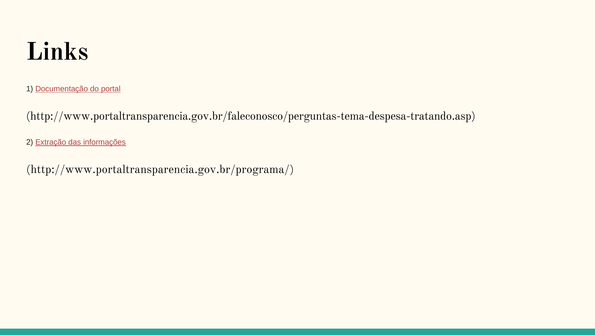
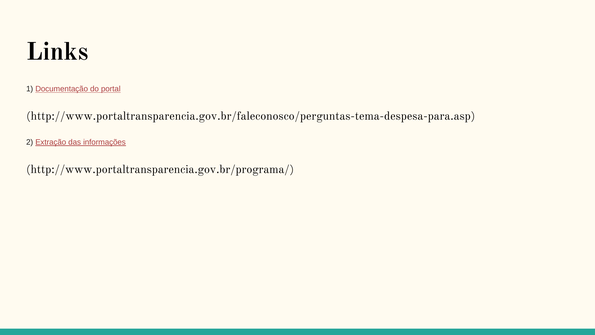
http://www.portaltransparencia.gov.br/faleconosco/perguntas-tema-despesa-tratando.asp: http://www.portaltransparencia.gov.br/faleconosco/perguntas-tema-despesa-tratando.asp -> http://www.portaltransparencia.gov.br/faleconosco/perguntas-tema-despesa-para.asp
